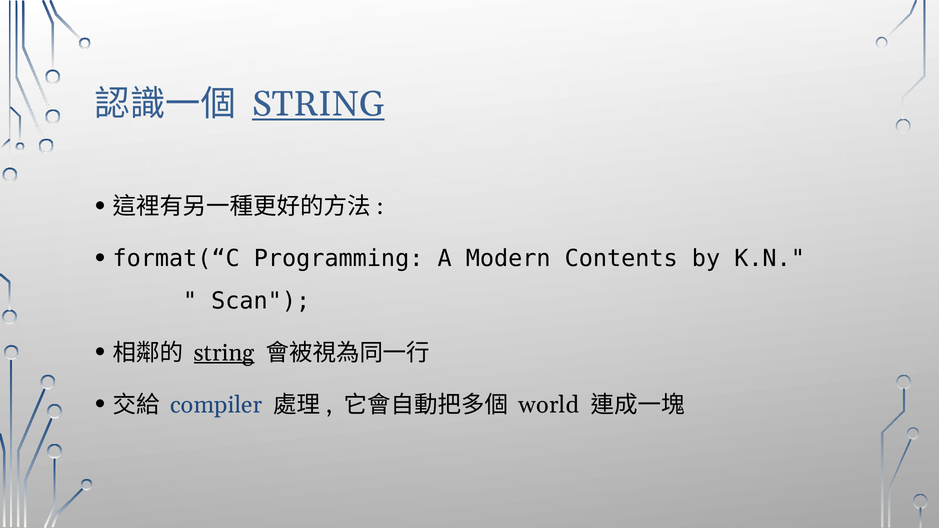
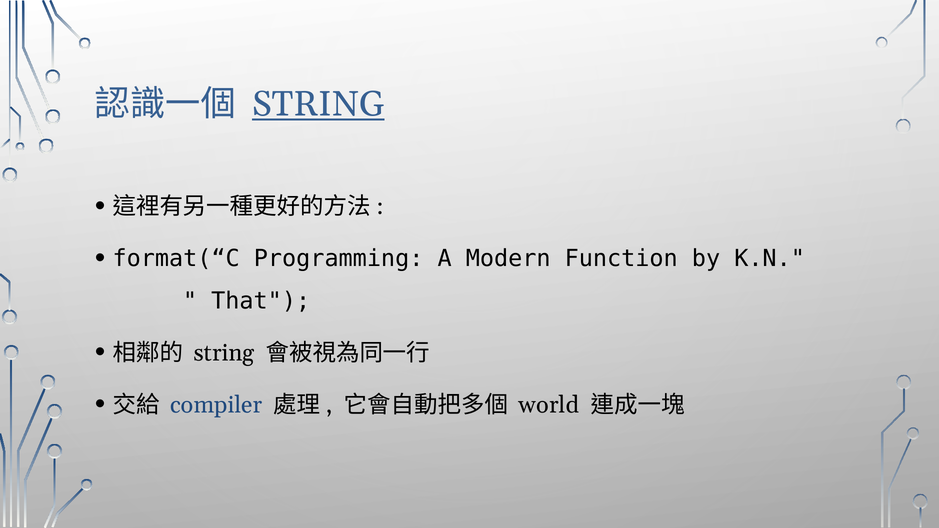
Contents: Contents -> Function
Scan: Scan -> That
string at (224, 353) underline: present -> none
